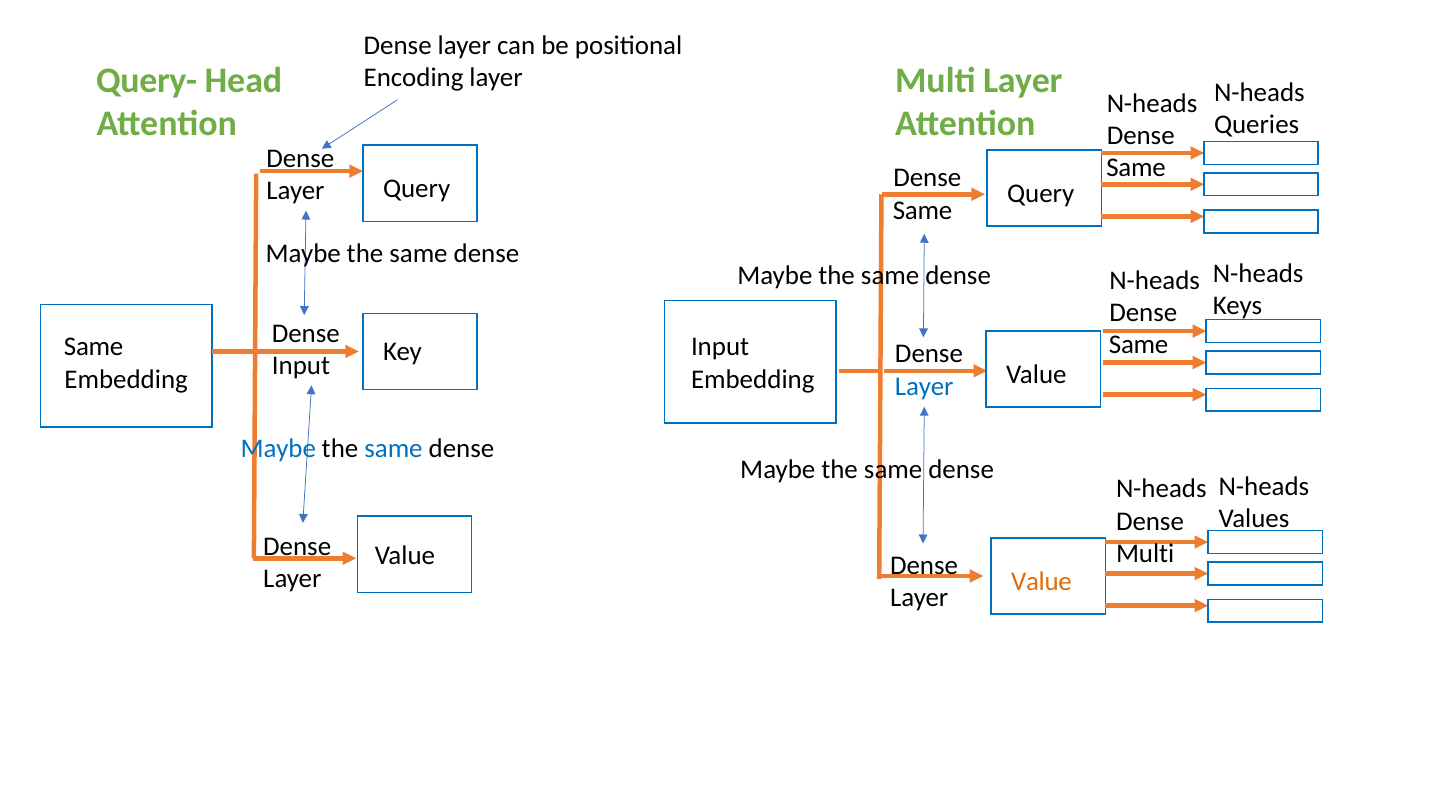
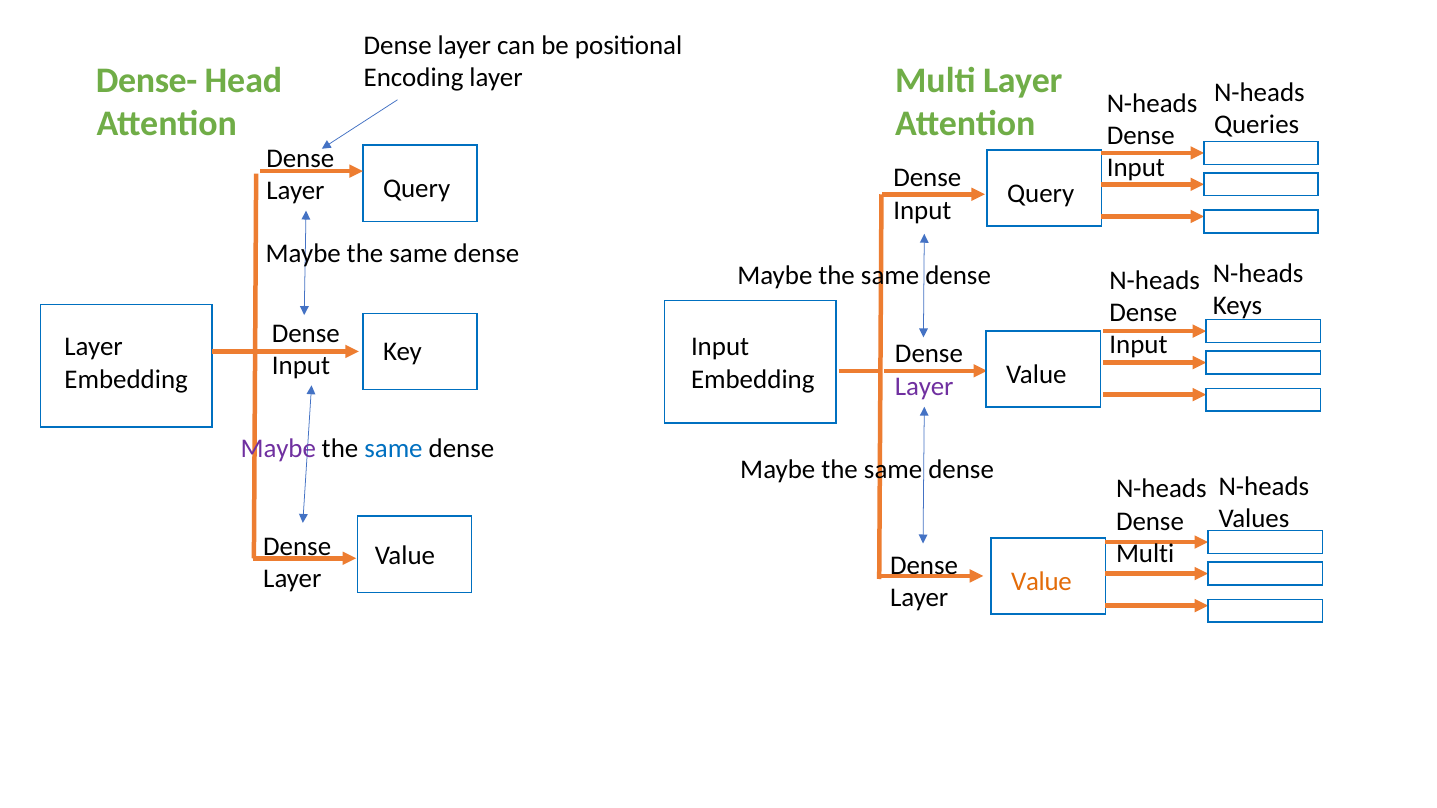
Query-: Query- -> Dense-
Same at (1136, 168): Same -> Input
Same at (923, 210): Same -> Input
Same at (1139, 345): Same -> Input
Same at (94, 347): Same -> Layer
Layer at (924, 387) colour: blue -> purple
Maybe at (278, 449) colour: blue -> purple
